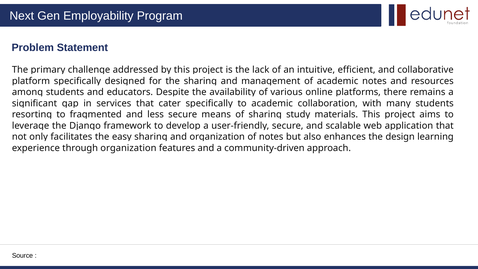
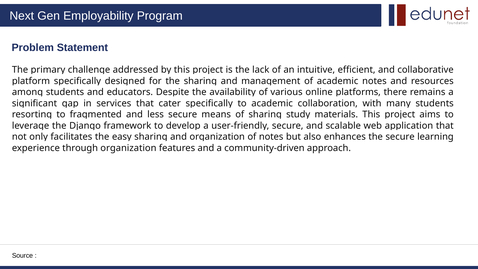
the design: design -> secure
